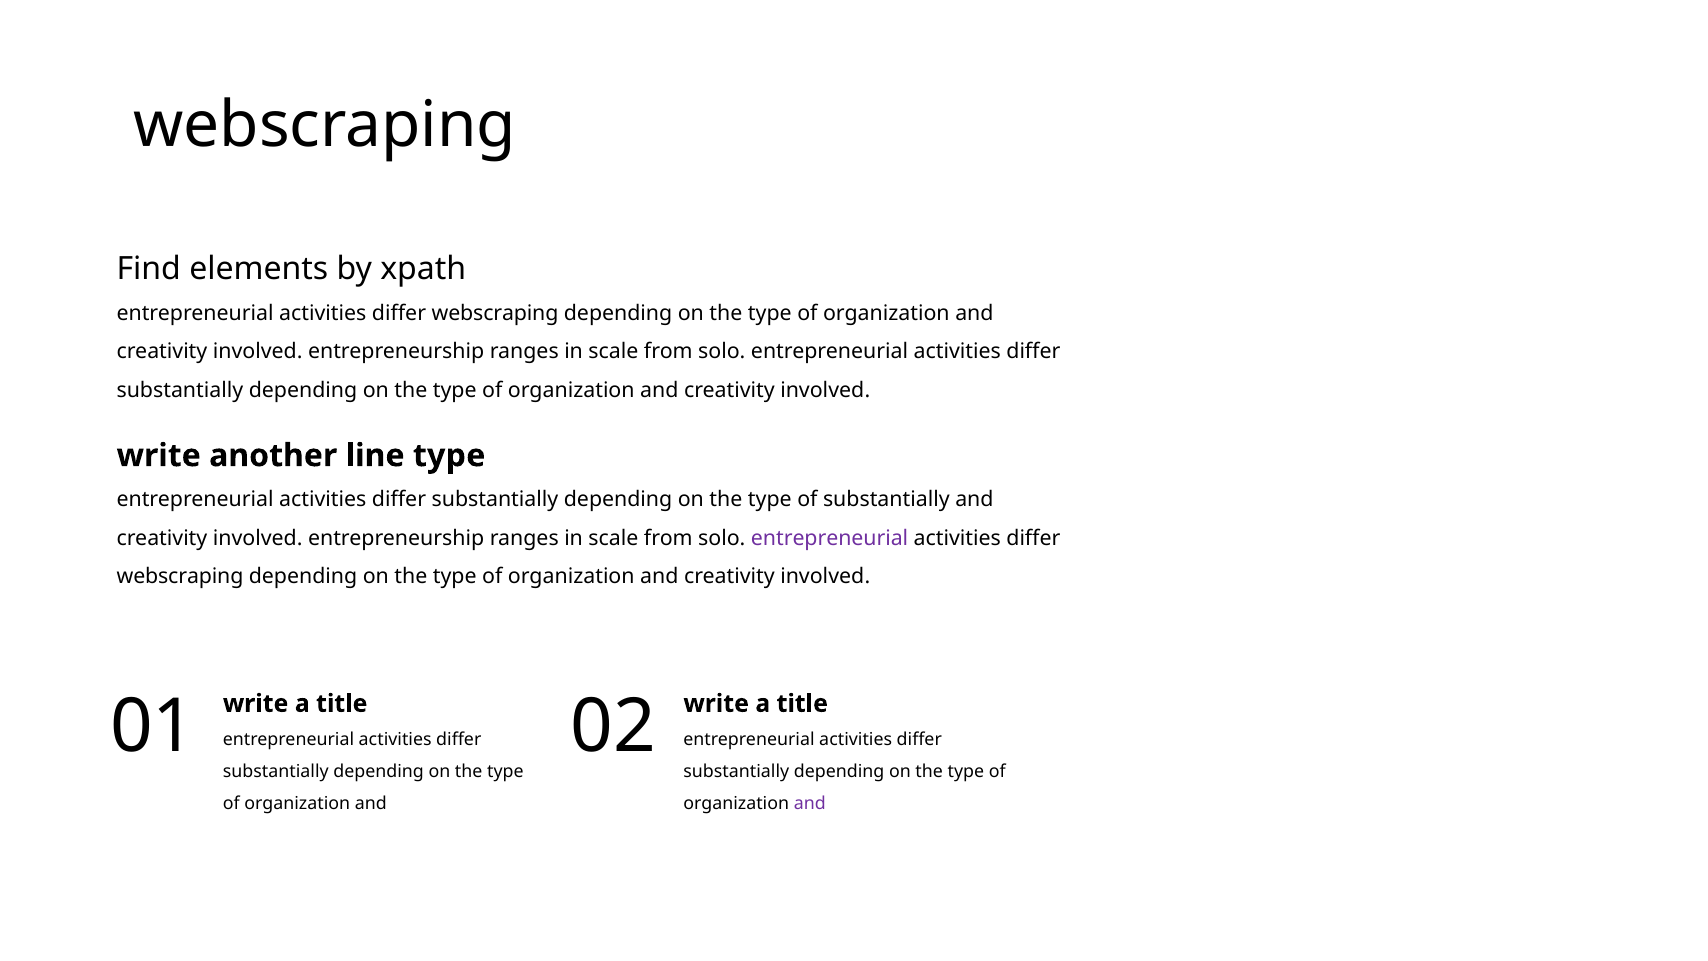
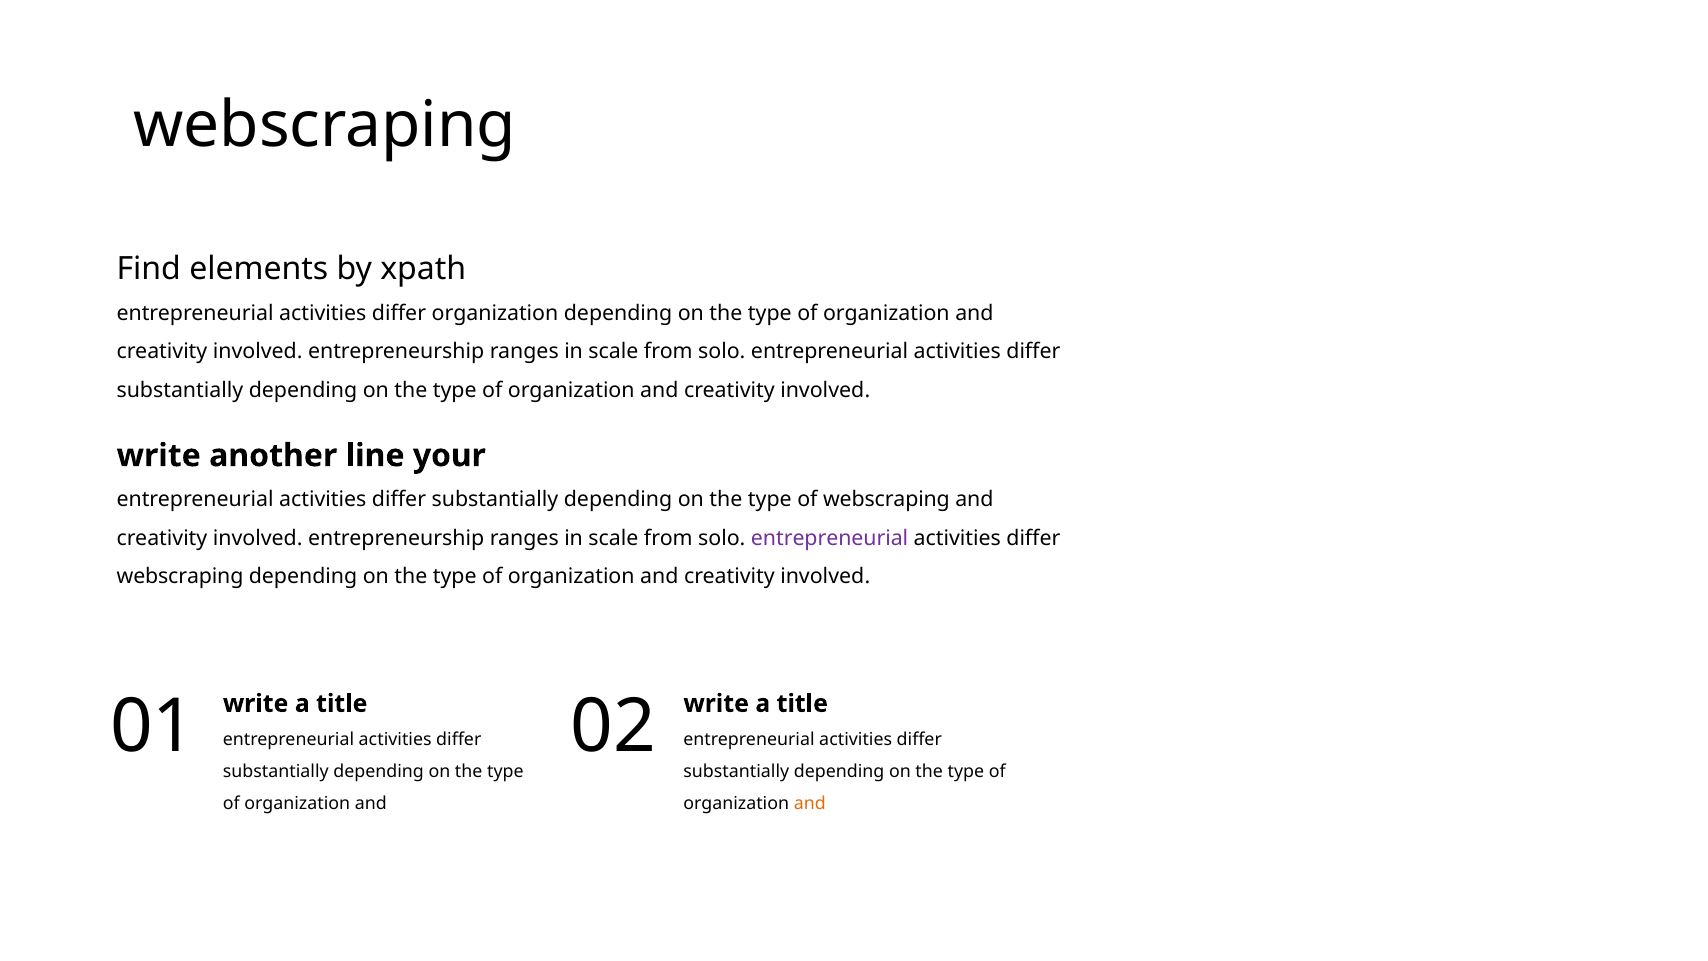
webscraping at (495, 313): webscraping -> organization
line type: type -> your
of substantially: substantially -> webscraping
and at (810, 803) colour: purple -> orange
